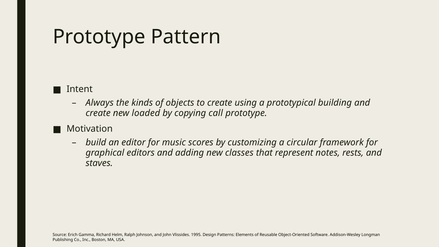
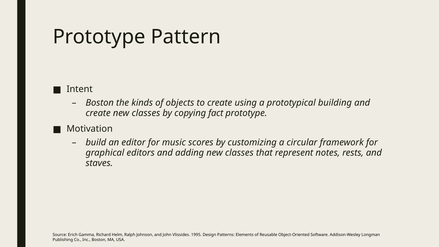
Always at (100, 103): Always -> Boston
create new loaded: loaded -> classes
call: call -> fact
